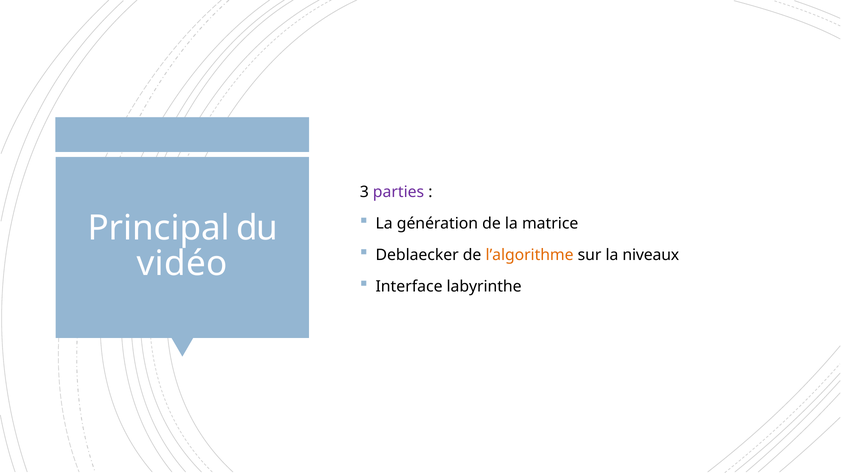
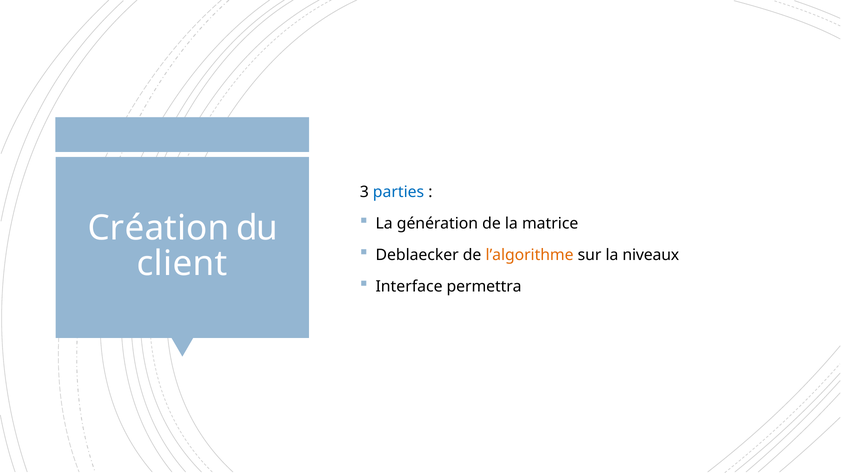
parties colour: purple -> blue
Principal: Principal -> Création
vidéo: vidéo -> client
labyrinthe: labyrinthe -> permettra
